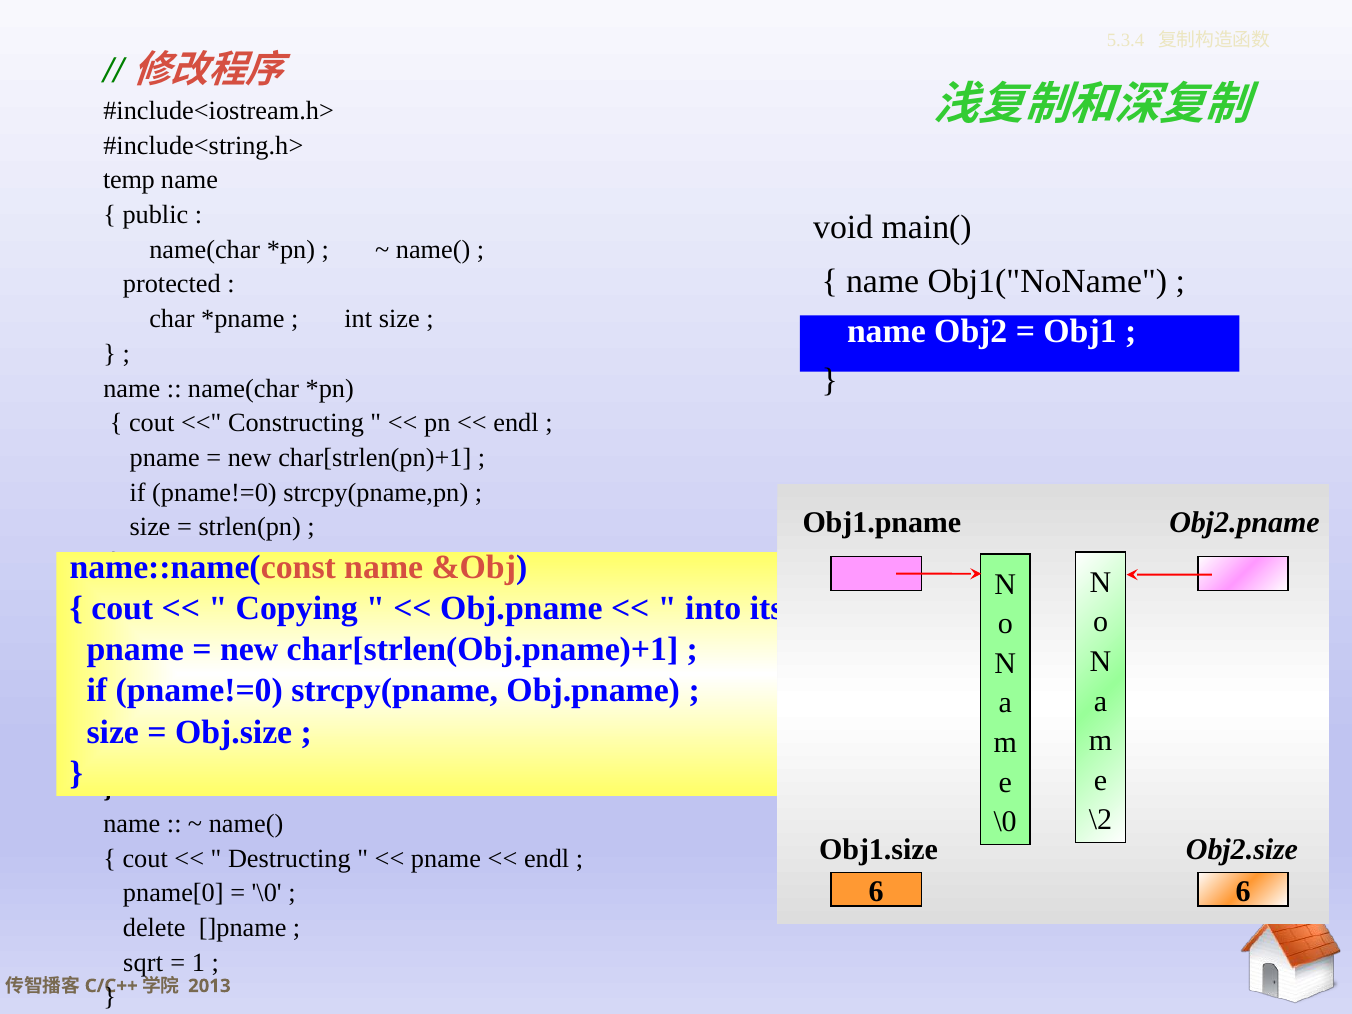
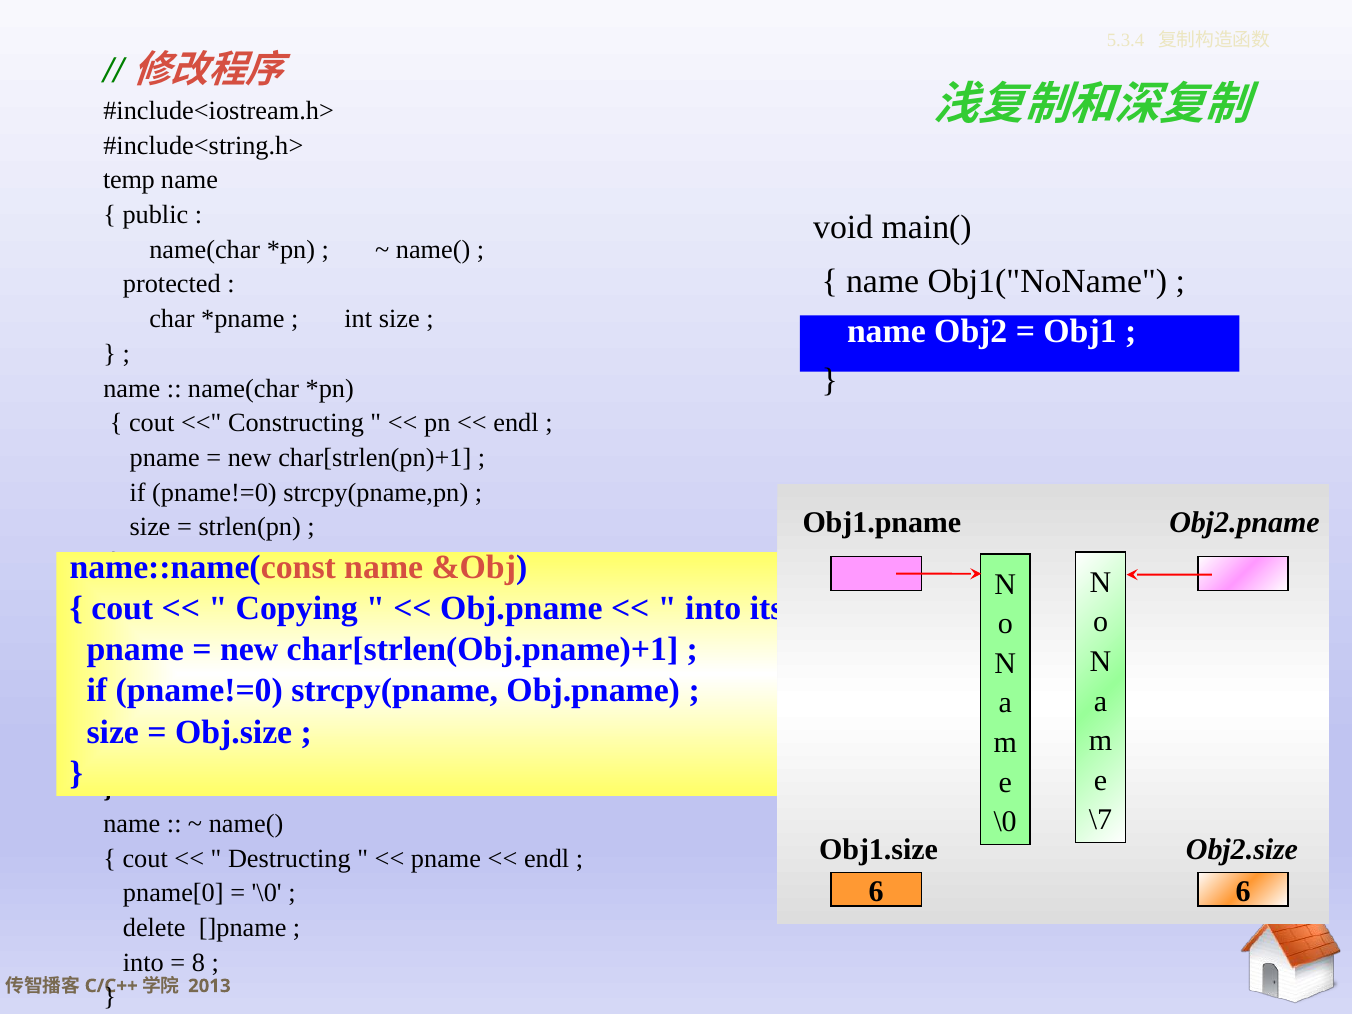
\2: \2 -> \7
sqrt at (143, 963): sqrt -> into
1: 1 -> 8
